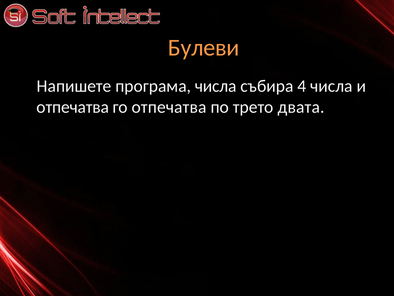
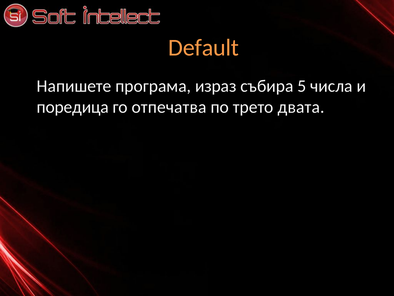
Булеви: Булеви -> Default
програма числа: числа -> израз
4: 4 -> 5
отпечатва at (73, 107): отпечатва -> поредица
